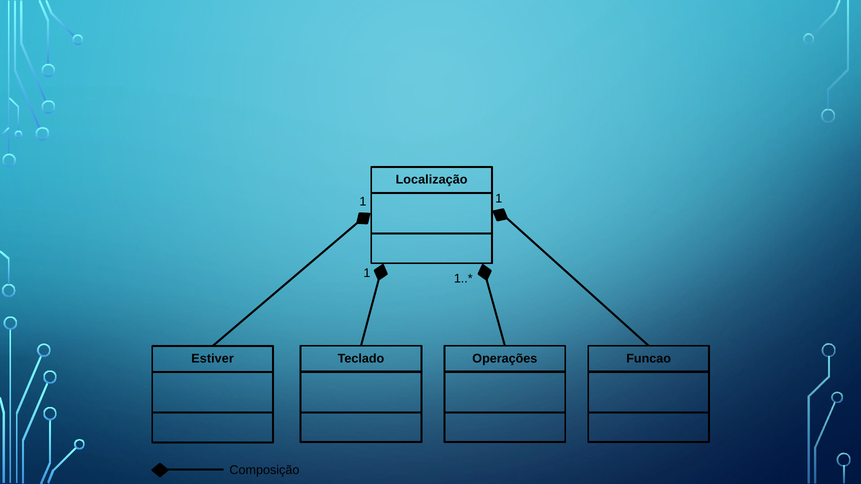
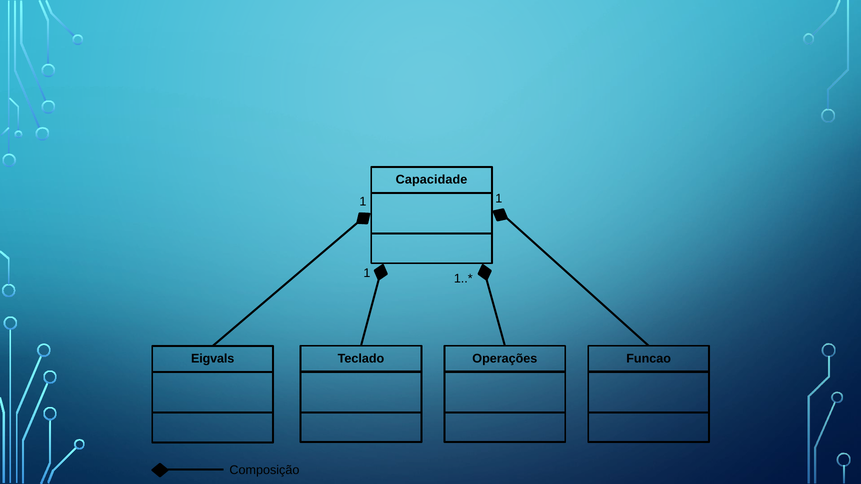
Localização: Localização -> Capacidade
Estiver: Estiver -> Eigvals
